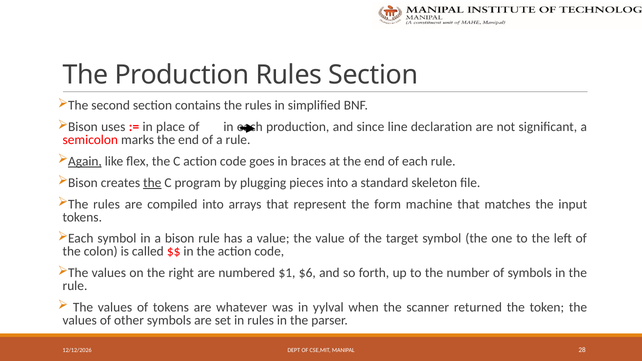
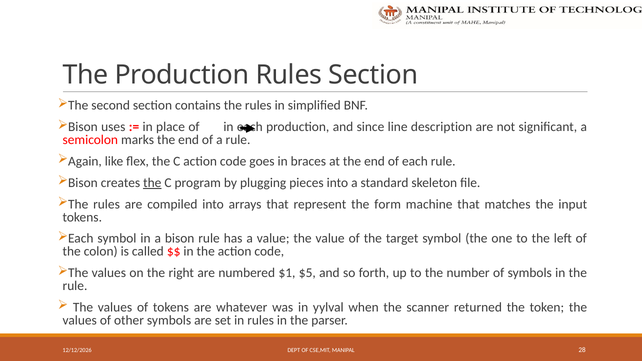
declaration: declaration -> description
Again underline: present -> none
$6: $6 -> $5
